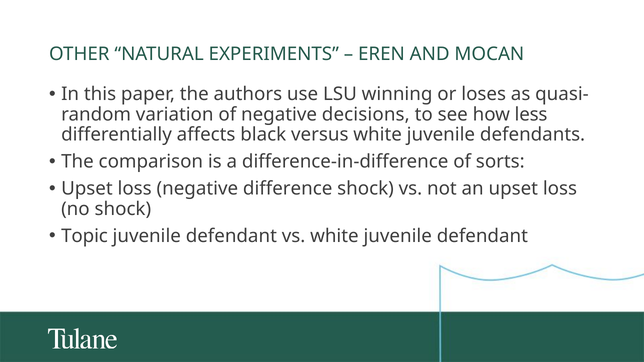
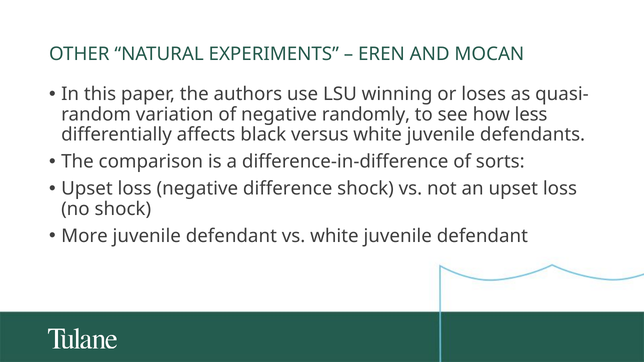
decisions: decisions -> randomly
Topic: Topic -> More
